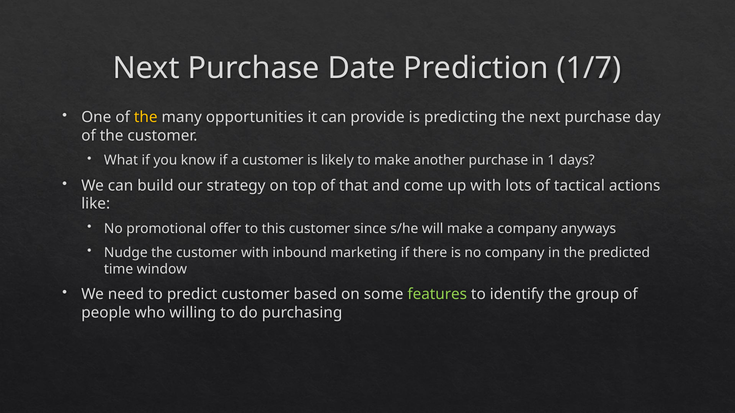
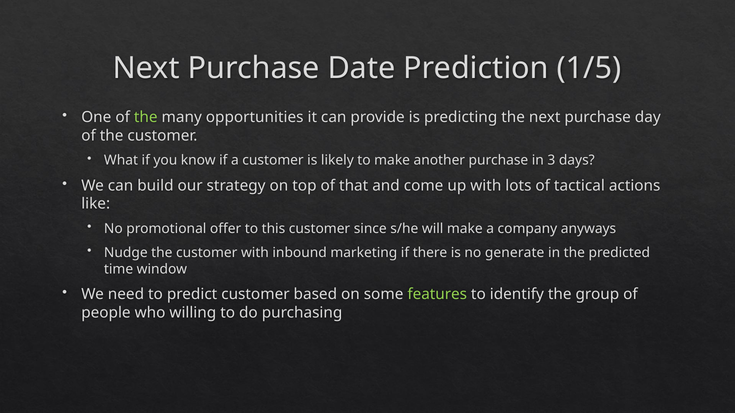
1/7: 1/7 -> 1/5
the at (146, 117) colour: yellow -> light green
1: 1 -> 3
no company: company -> generate
